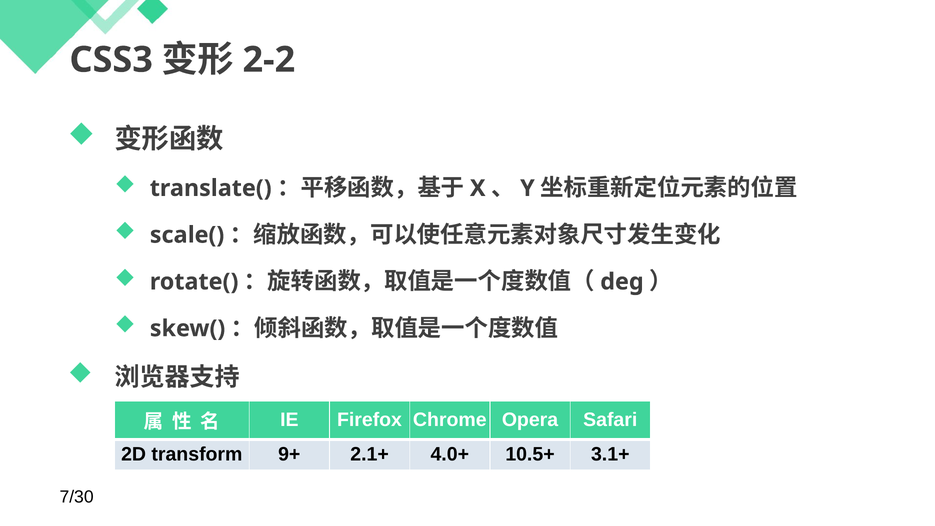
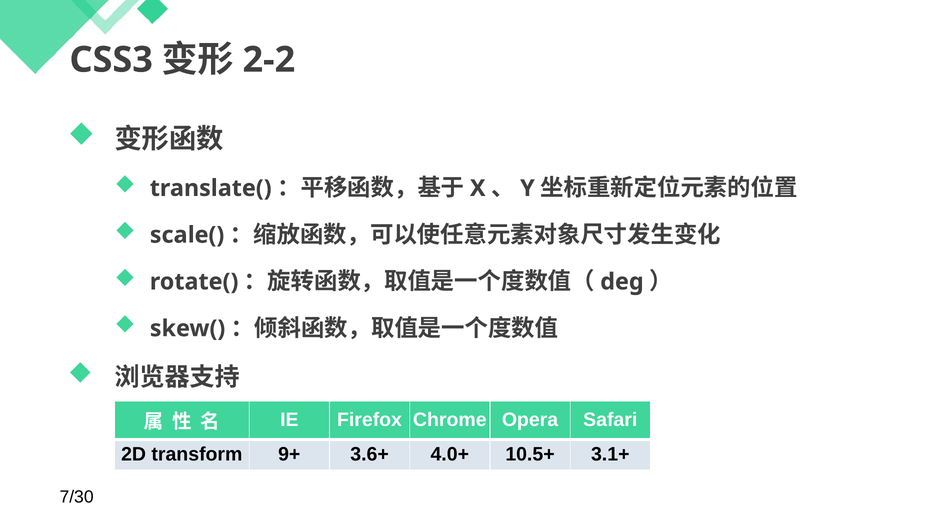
2.1+: 2.1+ -> 3.6+
